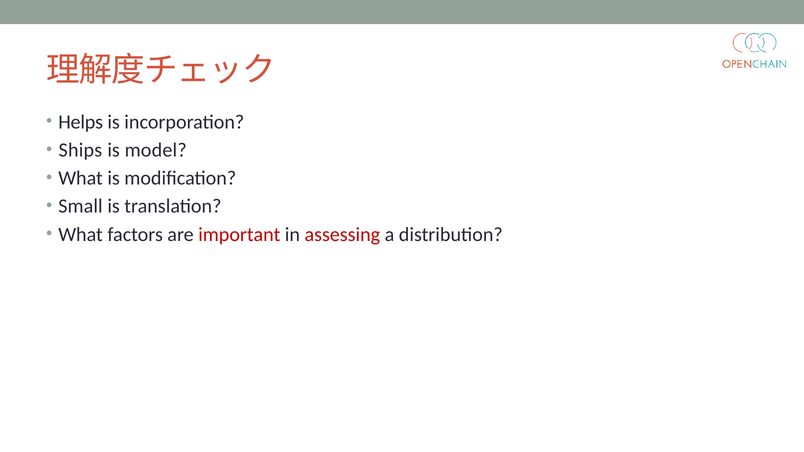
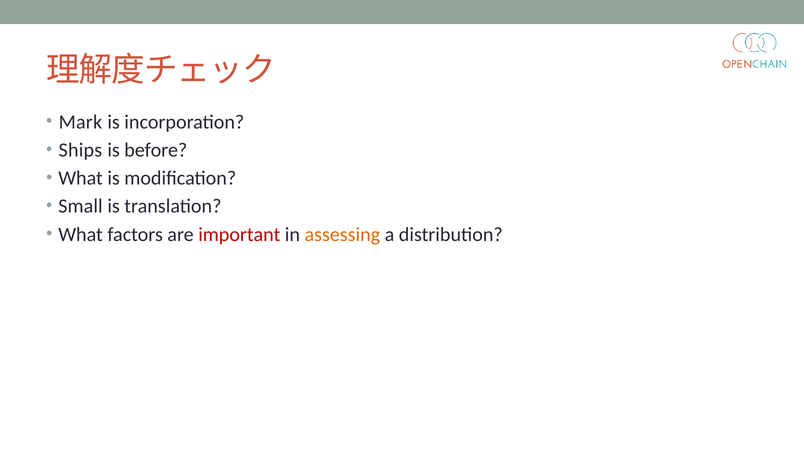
Helps: Helps -> Mark
model: model -> before
assessing colour: red -> orange
